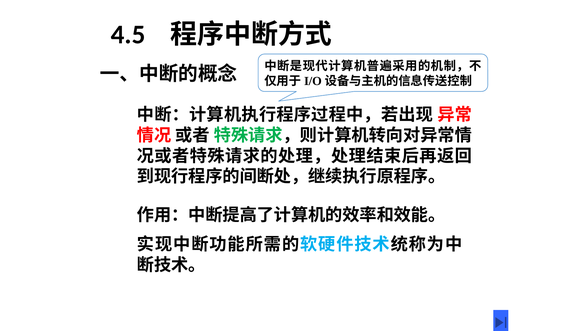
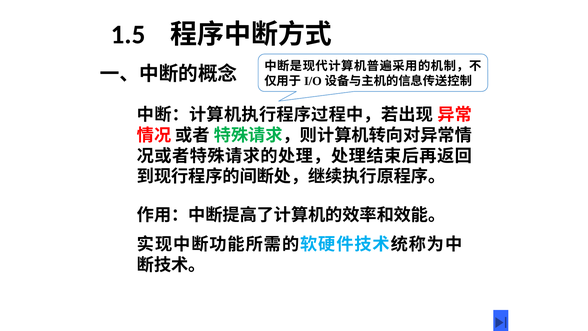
4.5: 4.5 -> 1.5
